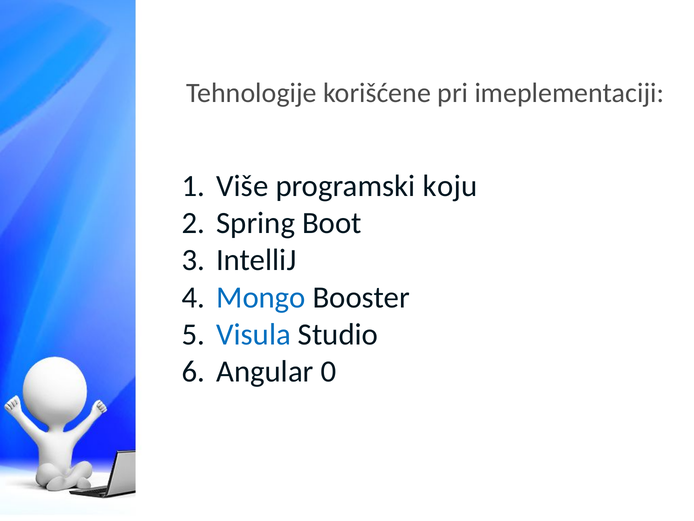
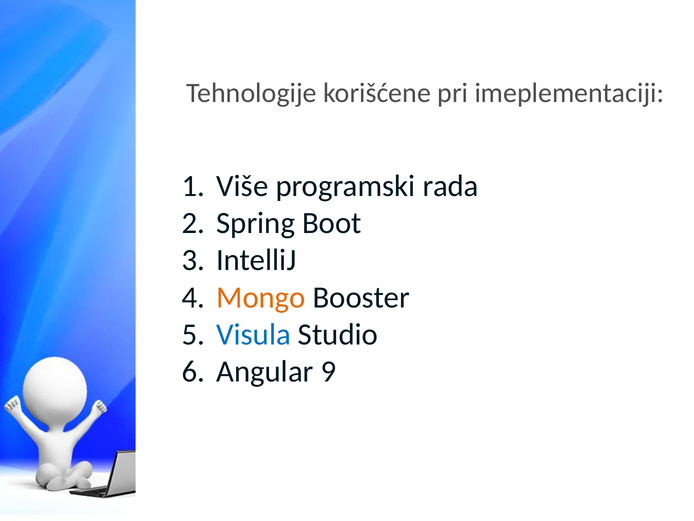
koju: koju -> rada
Mongo colour: blue -> orange
0: 0 -> 9
